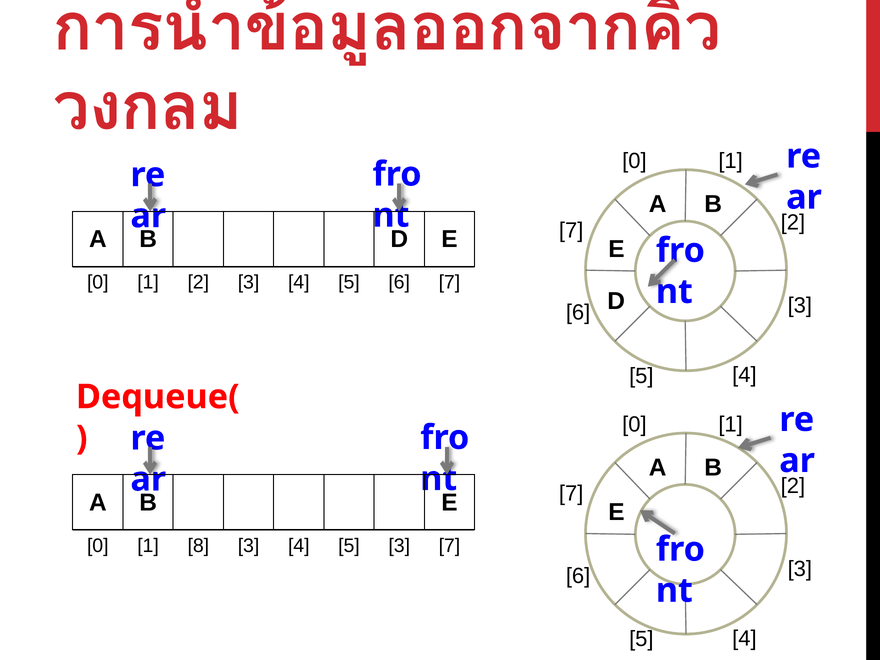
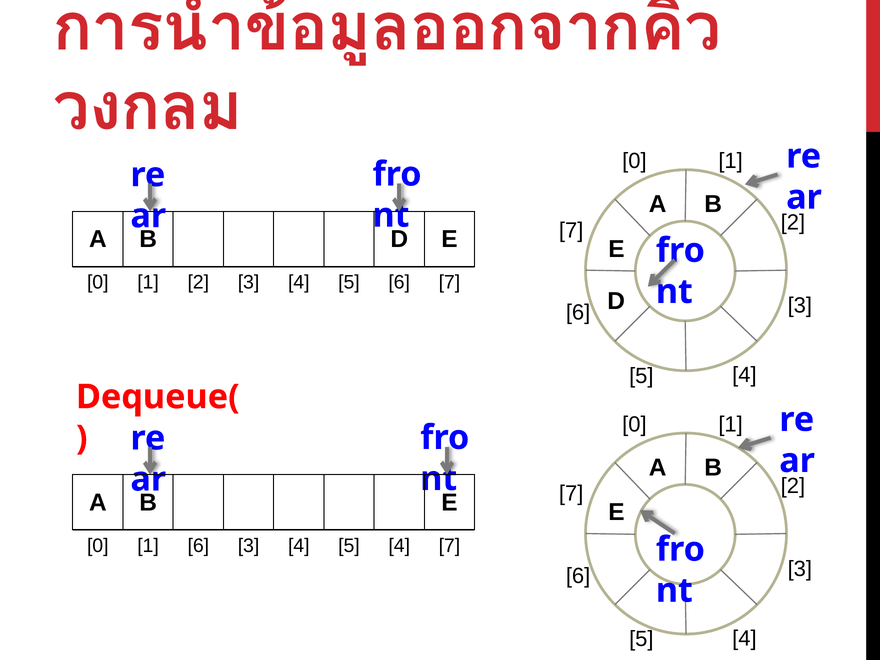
1 8: 8 -> 6
5 3: 3 -> 4
